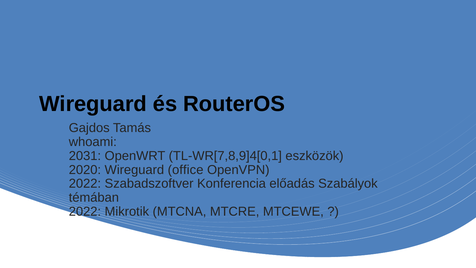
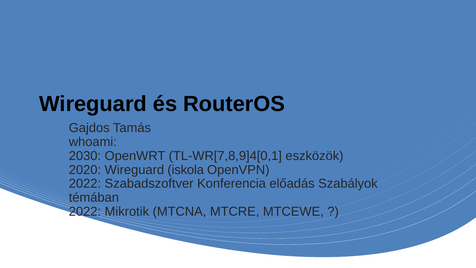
2031: 2031 -> 2030
office: office -> iskola
